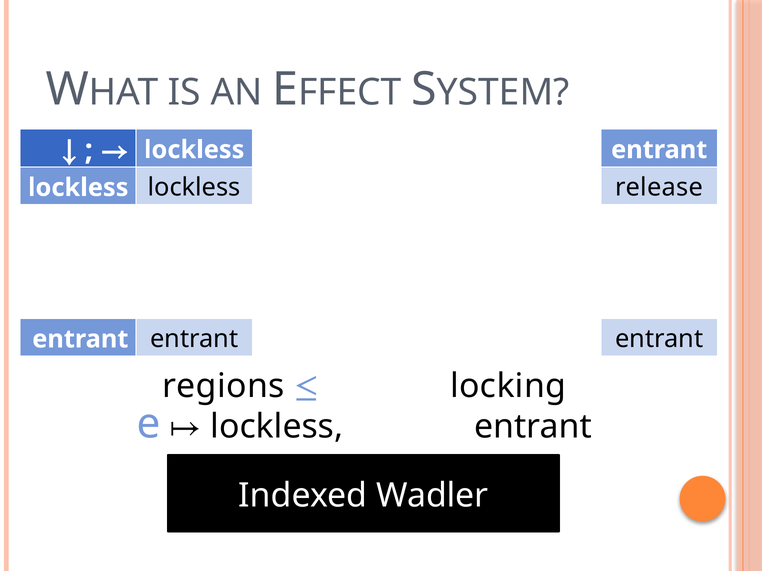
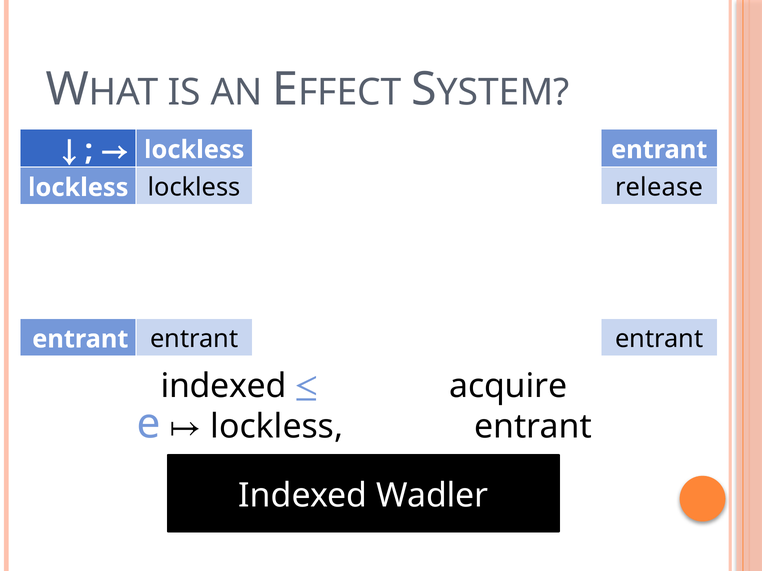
regions at (223, 387): regions -> indexed
locking: locking -> acquire
